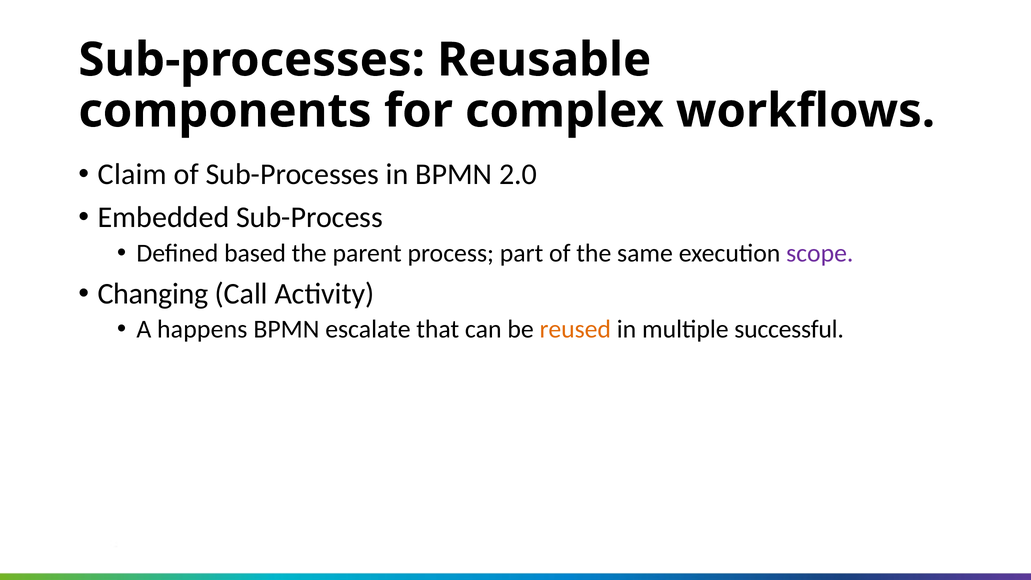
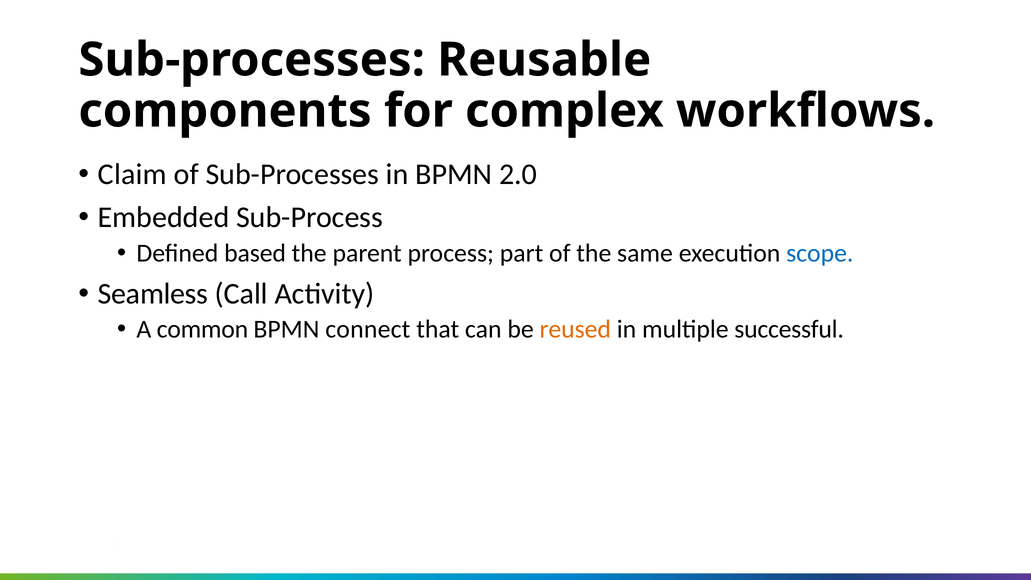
scope colour: purple -> blue
Changing: Changing -> Seamless
happens: happens -> common
escalate: escalate -> connect
